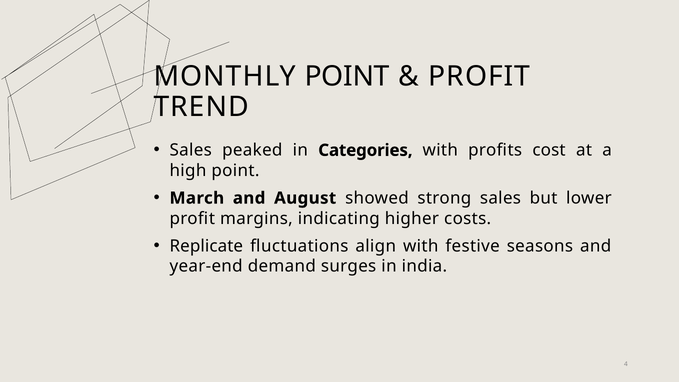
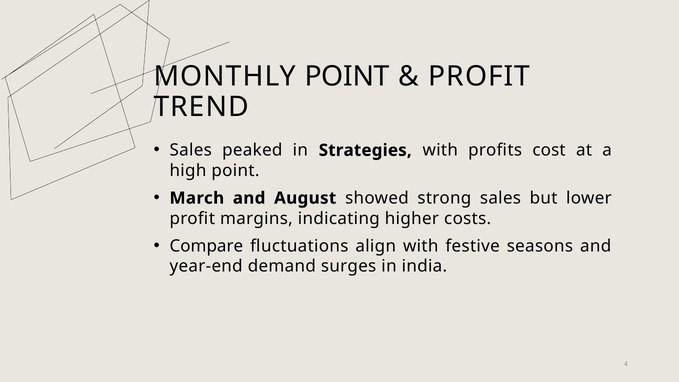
Categories: Categories -> Strategies
Replicate: Replicate -> Compare
